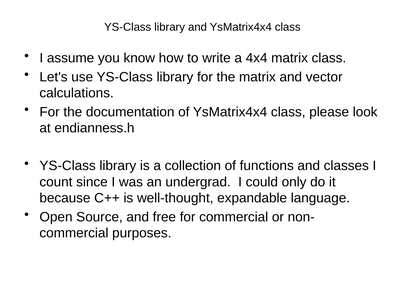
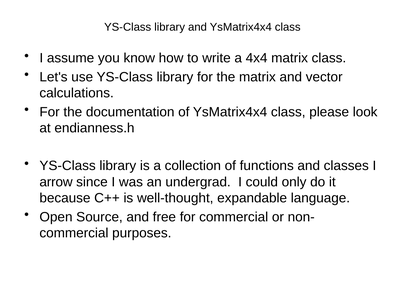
count: count -> arrow
